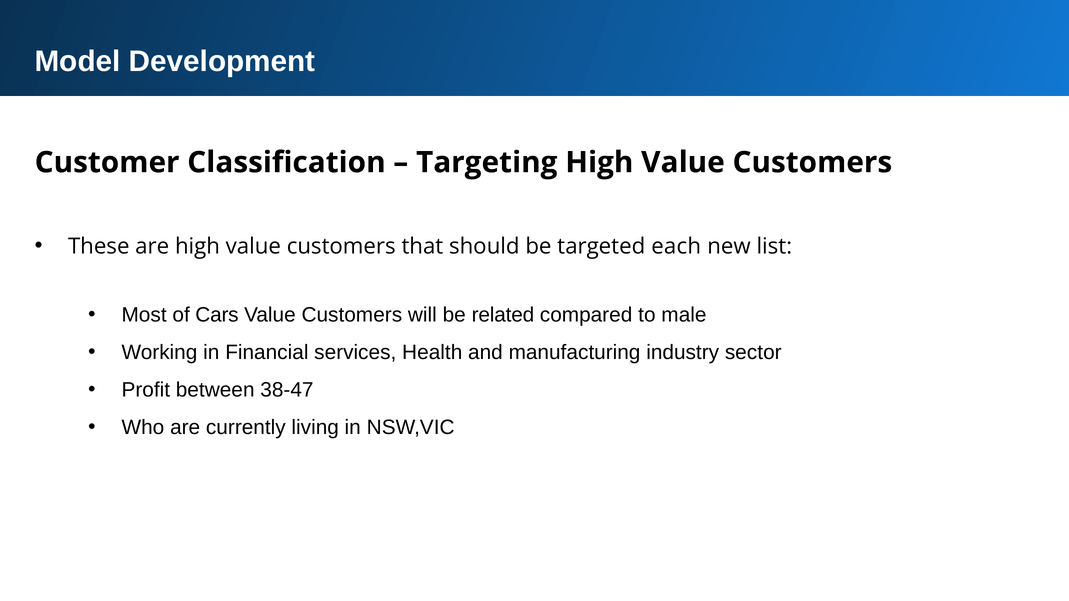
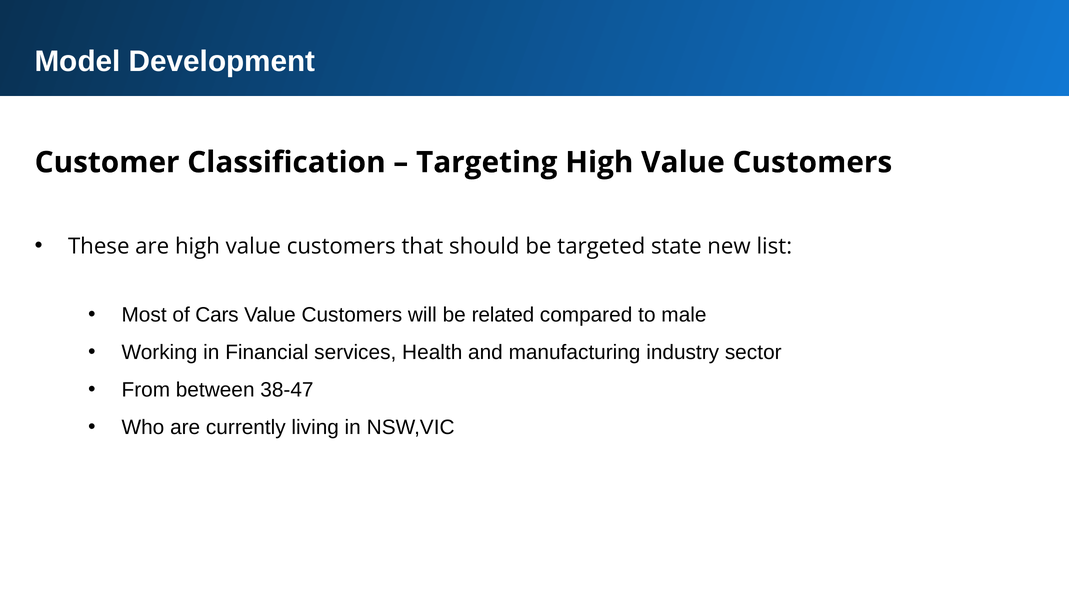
each: each -> state
Profit: Profit -> From
